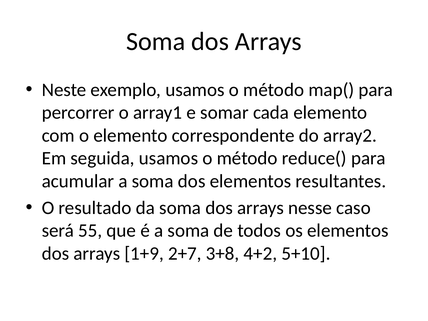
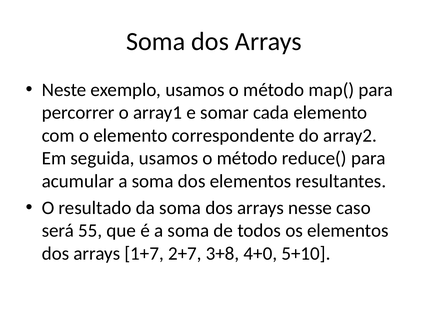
1+9: 1+9 -> 1+7
4+2: 4+2 -> 4+0
